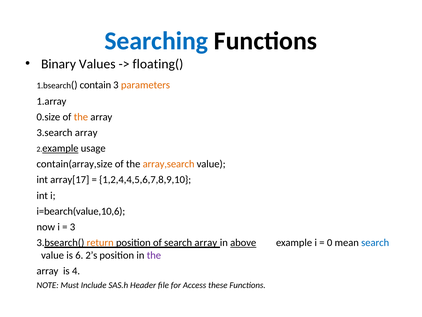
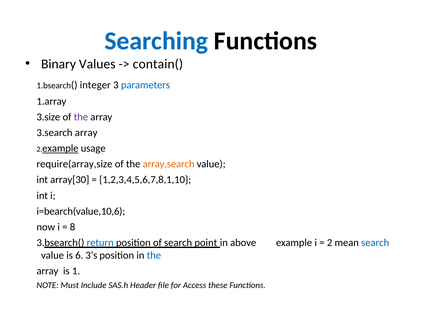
floating(: floating( -> contain(
contain: contain -> integer
parameters colour: orange -> blue
0.size: 0.size -> 3.size
the at (81, 117) colour: orange -> purple
contain(array,size: contain(array,size -> require(array,size
array[17: array[17 -> array[30
1,2,4,4,5,6,7,8,9,10: 1,2,4,4,5,6,7,8,9,10 -> 1,2,3,4,5,6,7,8,1,10
3 at (73, 227): 3 -> 8
return colour: orange -> blue
search array: array -> point
above underline: present -> none
0 at (330, 242): 0 -> 2
2’s: 2’s -> 3’s
the at (154, 255) colour: purple -> blue
4: 4 -> 1
